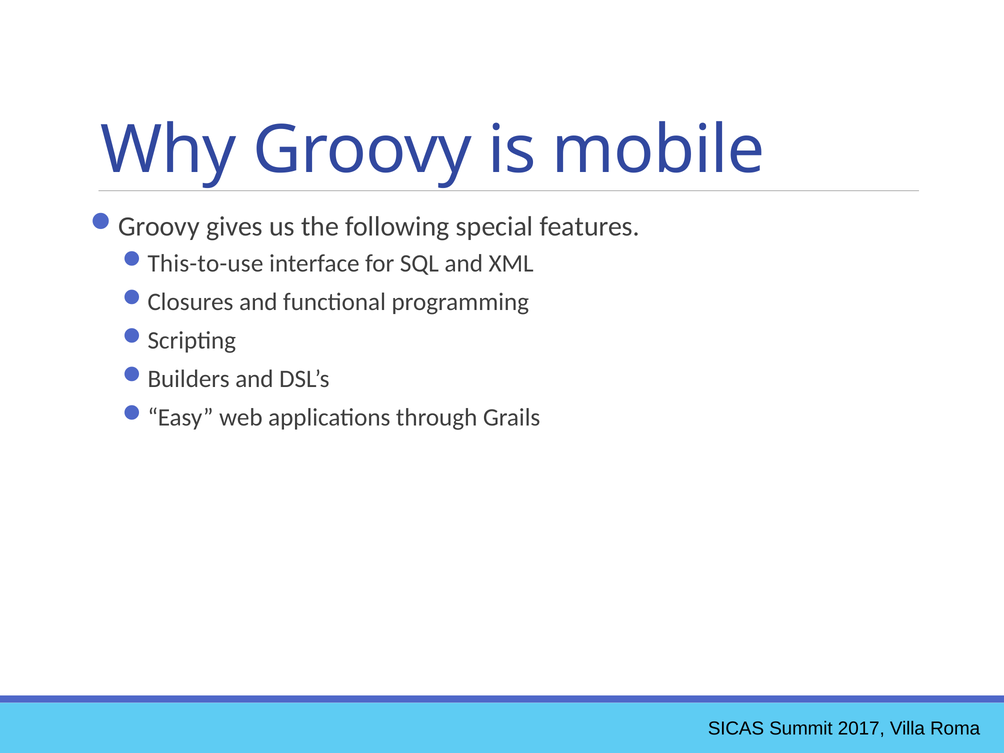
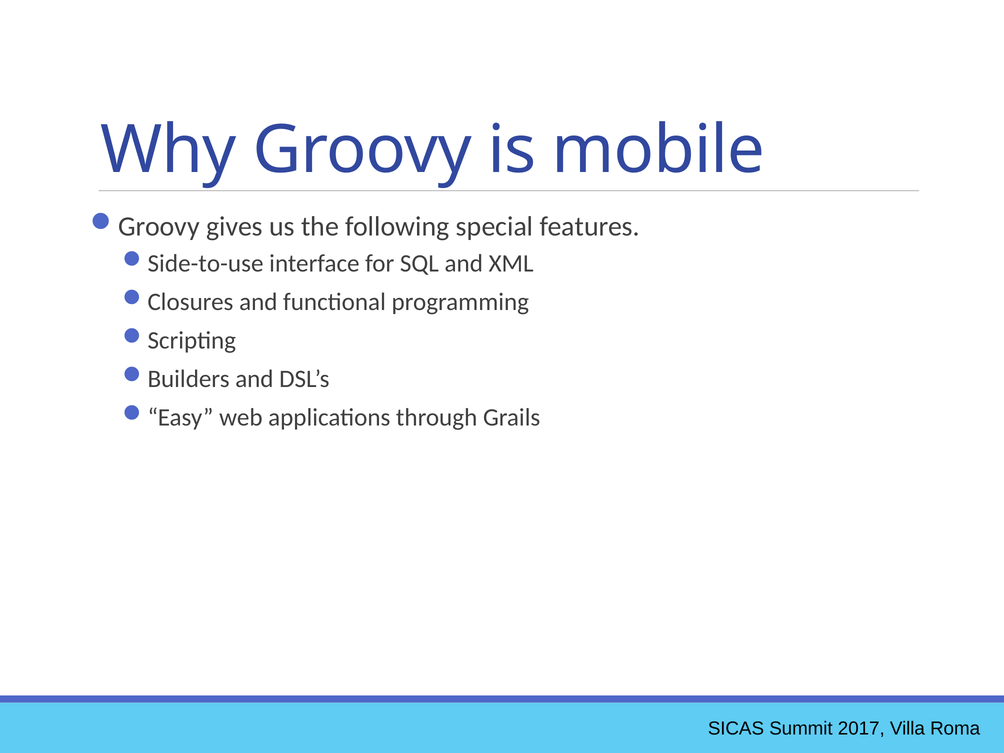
This-to-use: This-to-use -> Side-to-use
